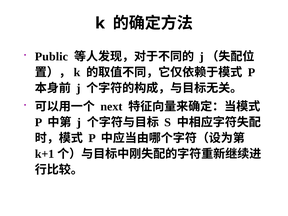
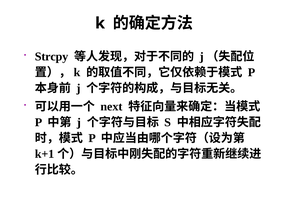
Public: Public -> Strcpy
